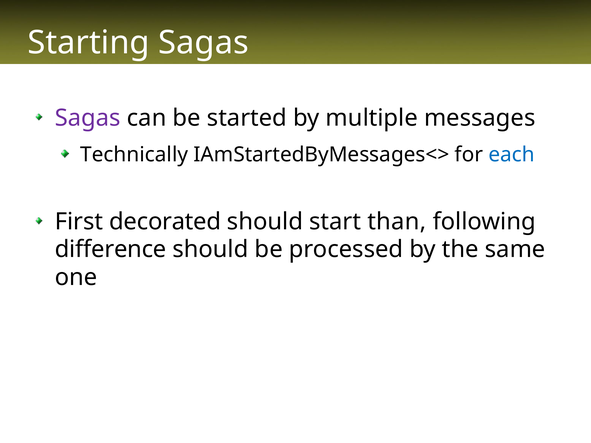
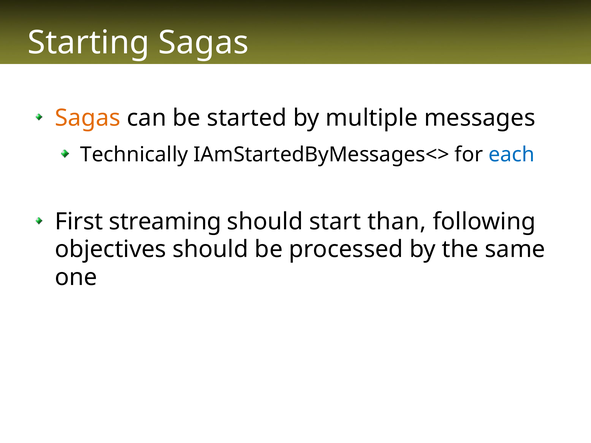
Sagas at (88, 118) colour: purple -> orange
decorated: decorated -> streaming
difference: difference -> objectives
